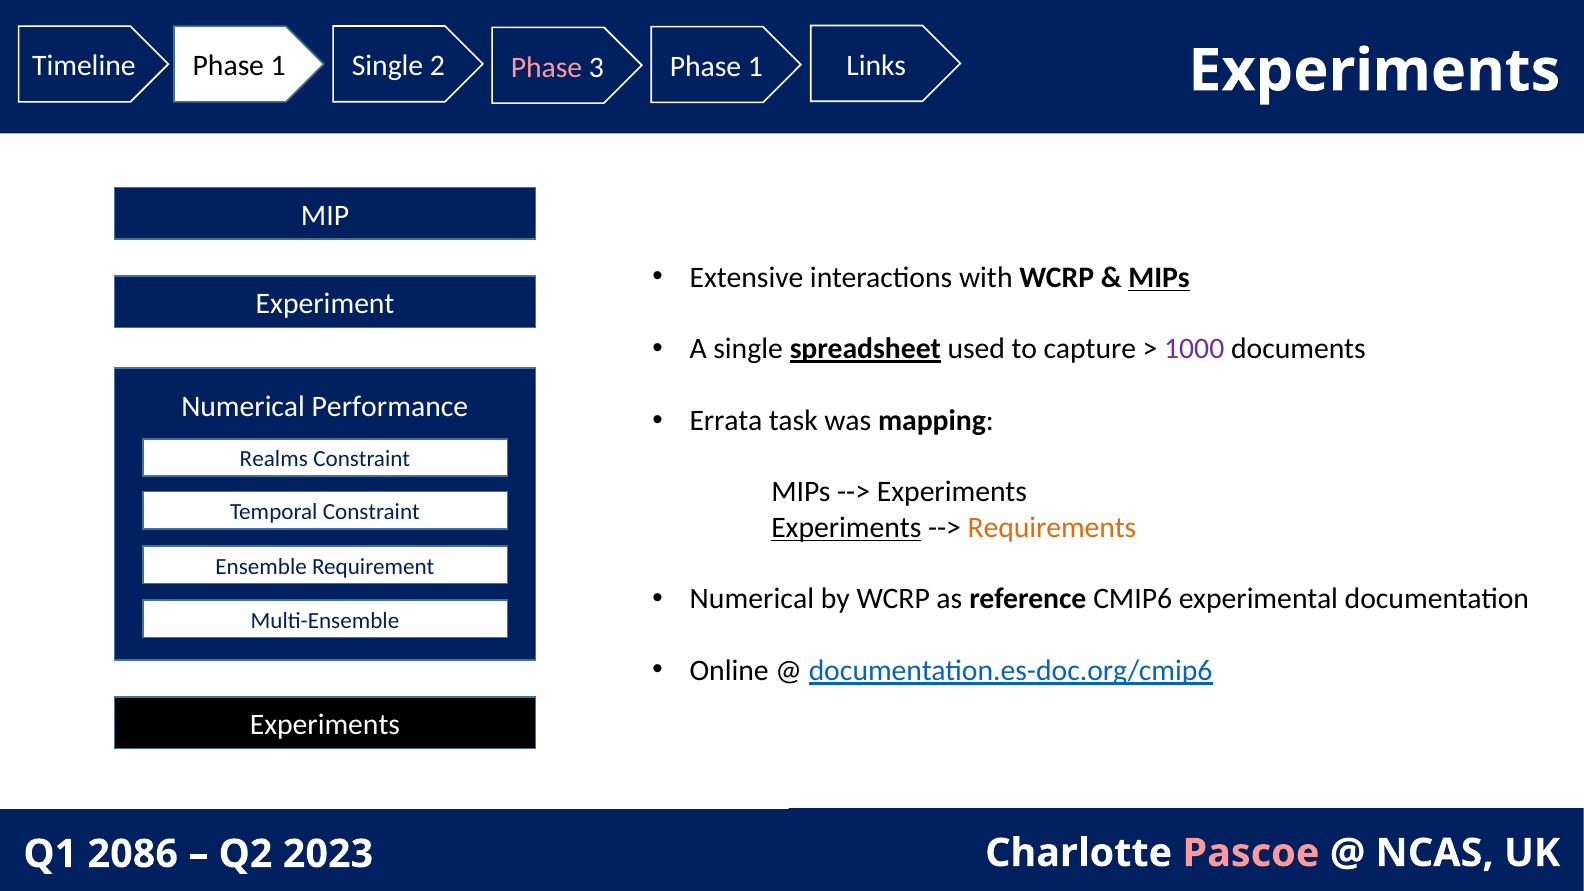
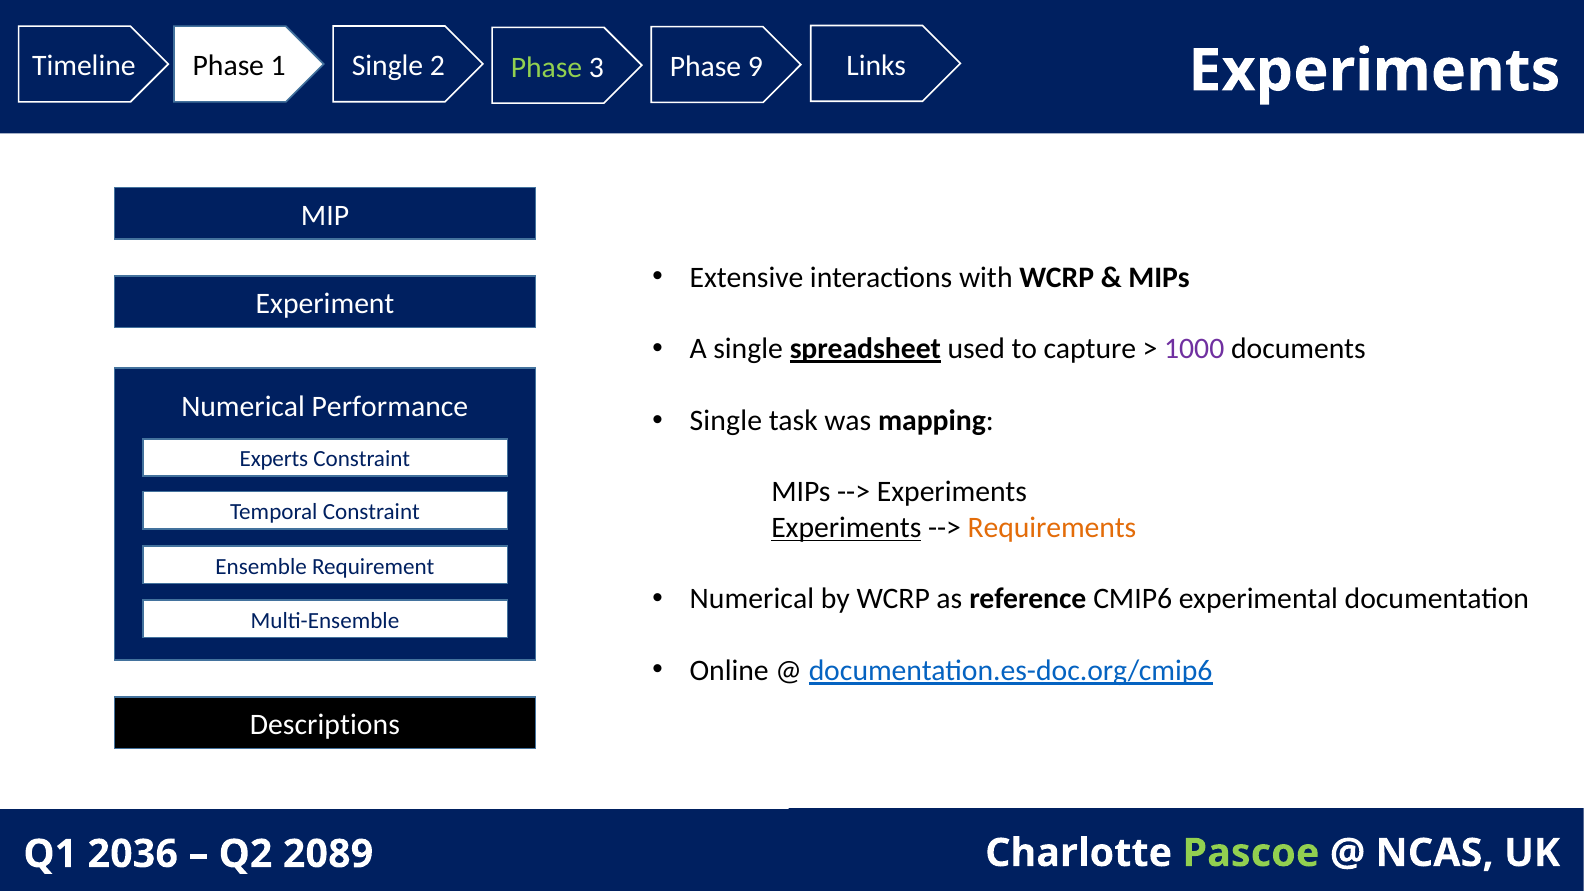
Phase at (547, 67) colour: pink -> light green
3 Phase 1: 1 -> 9
MIPs at (1159, 278) underline: present -> none
Errata at (726, 421): Errata -> Single
Realms: Realms -> Experts
Experiments at (325, 725): Experiments -> Descriptions
Pascoe colour: pink -> light green
2086: 2086 -> 2036
2023: 2023 -> 2089
